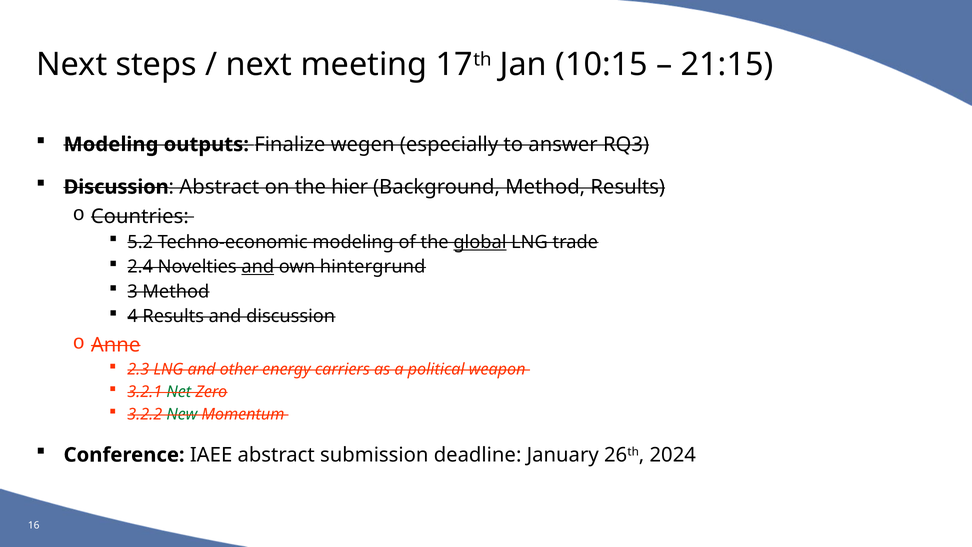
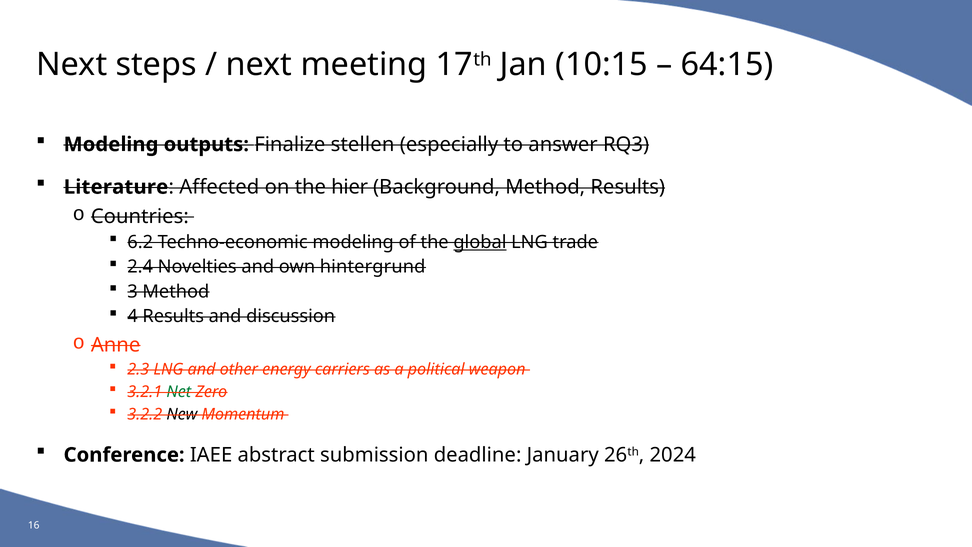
21:15: 21:15 -> 64:15
wegen: wegen -> stellen
Discussion at (116, 187): Discussion -> Literature
Abstract at (219, 187): Abstract -> Affected
5.2: 5.2 -> 6.2
and at (258, 267) underline: present -> none
New colour: green -> black
